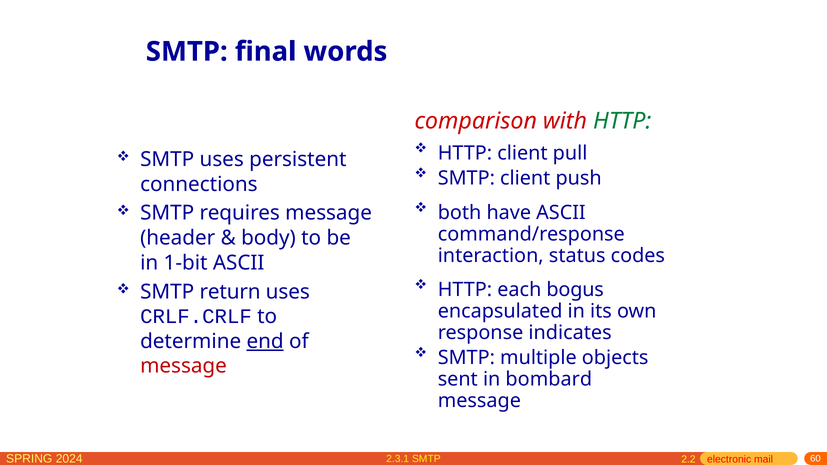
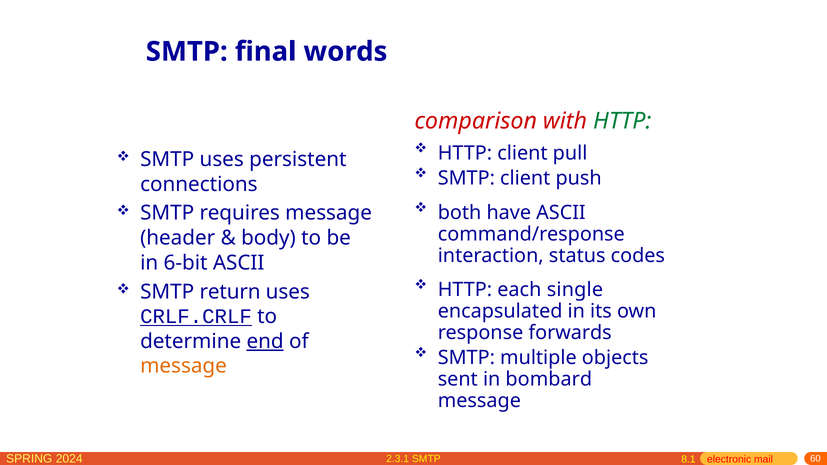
1-bit: 1-bit -> 6-bit
bogus: bogus -> single
CRLF.CRLF underline: none -> present
indicates: indicates -> forwards
message at (183, 366) colour: red -> orange
2.2: 2.2 -> 8.1
